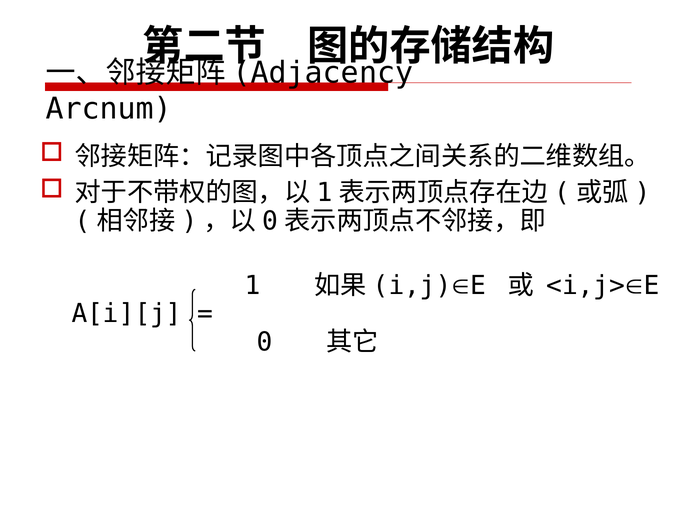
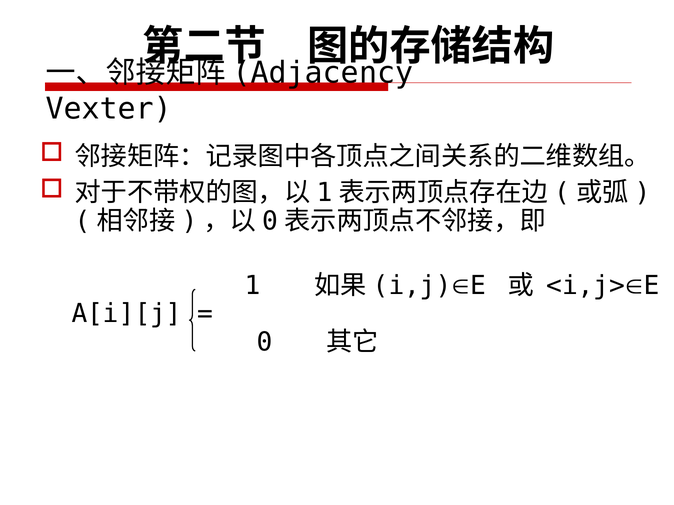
Arcnum: Arcnum -> Vexter
